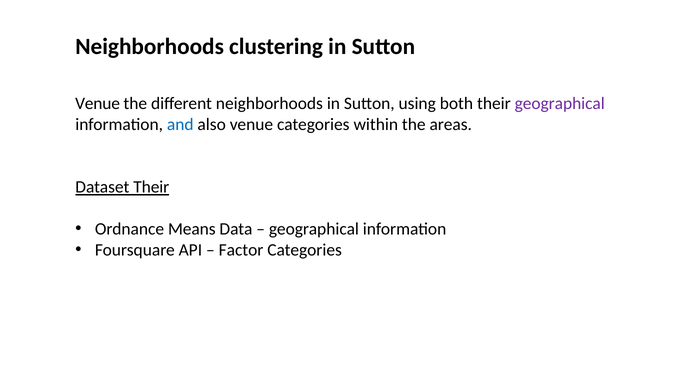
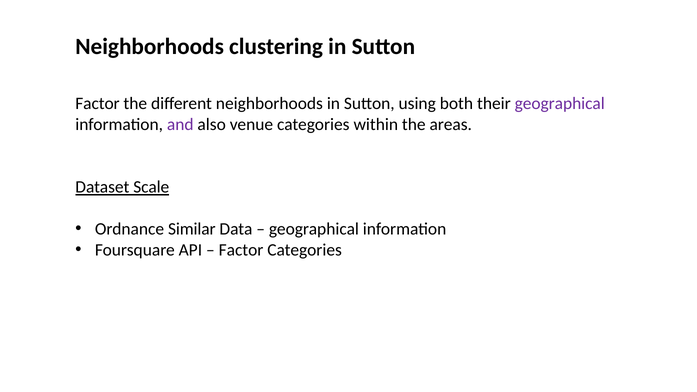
Venue at (98, 104): Venue -> Factor
and colour: blue -> purple
Dataset Their: Their -> Scale
Means: Means -> Similar
